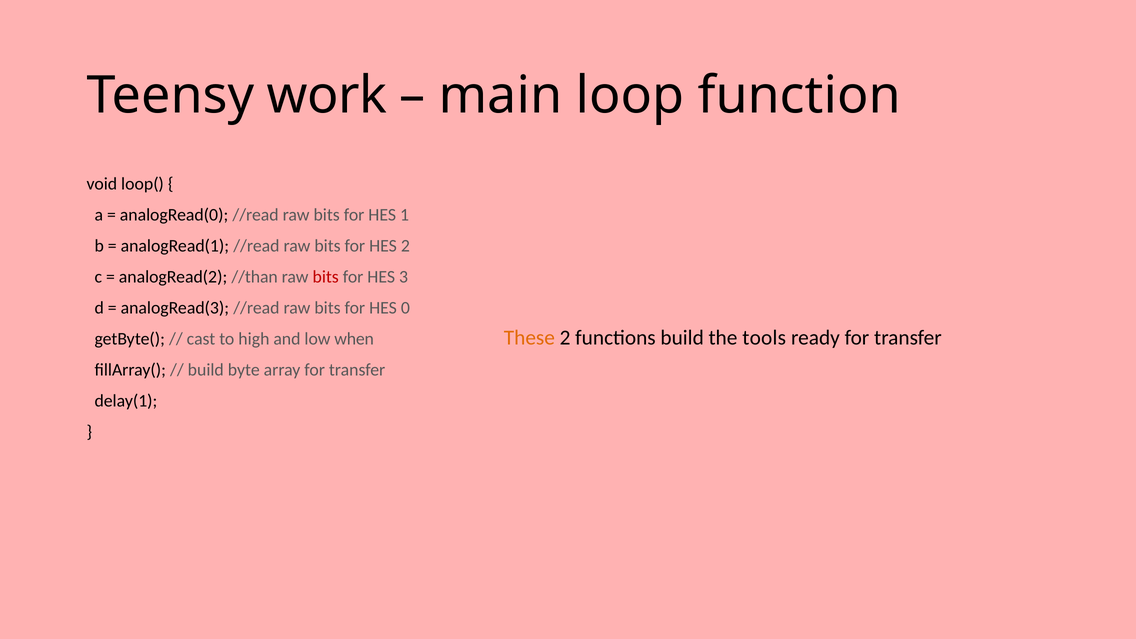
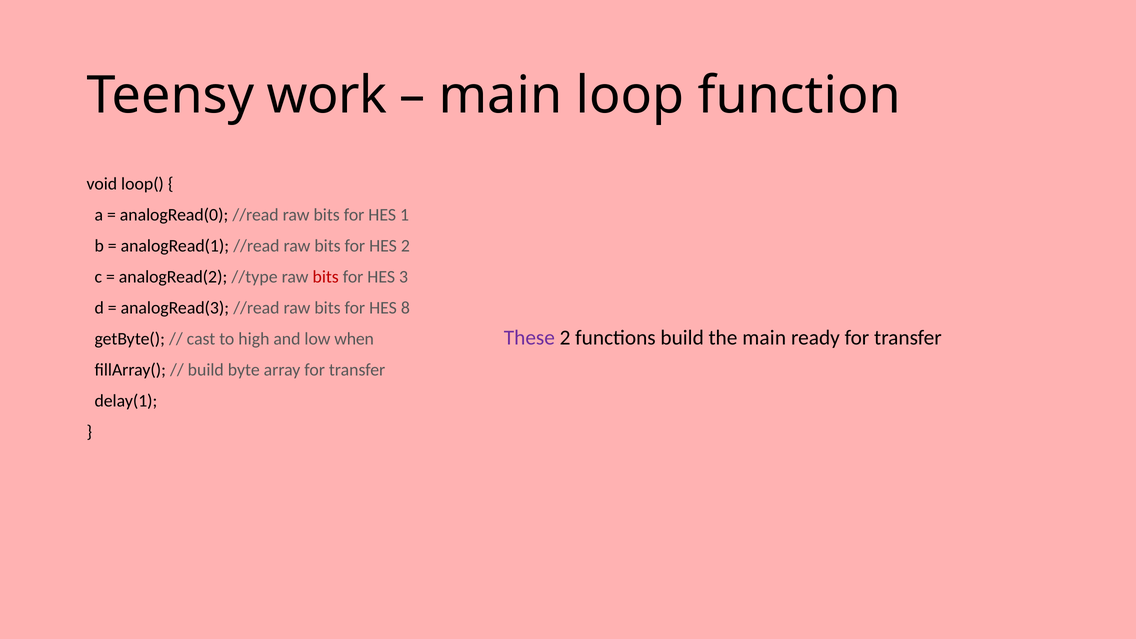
//than: //than -> //type
0: 0 -> 8
These colour: orange -> purple
the tools: tools -> main
